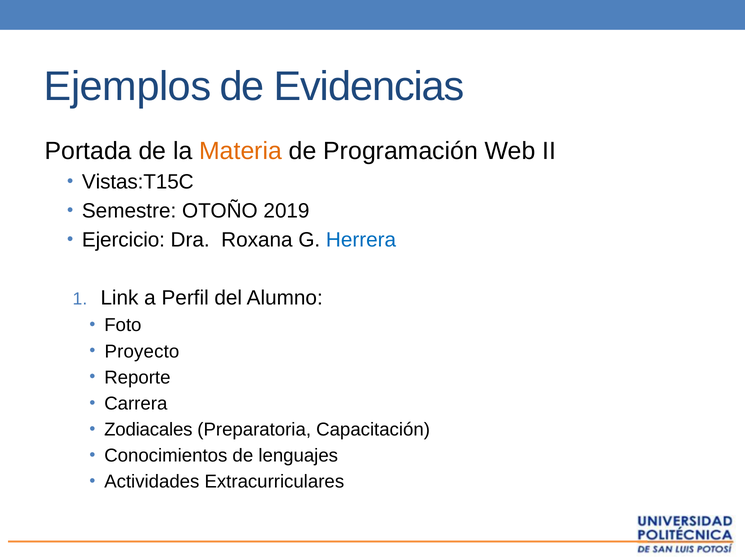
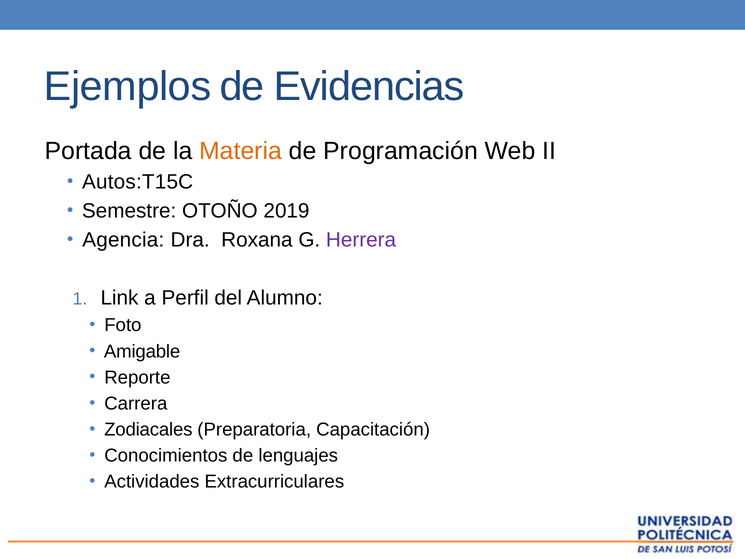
Vistas:T15C: Vistas:T15C -> Autos:T15C
Ejercicio: Ejercicio -> Agencia
Herrera colour: blue -> purple
Proyecto: Proyecto -> Amigable
